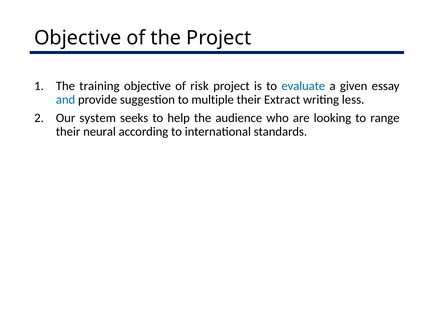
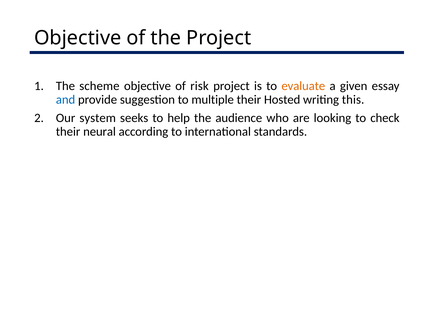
training: training -> scheme
evaluate colour: blue -> orange
Extract: Extract -> Hosted
less: less -> this
range: range -> check
